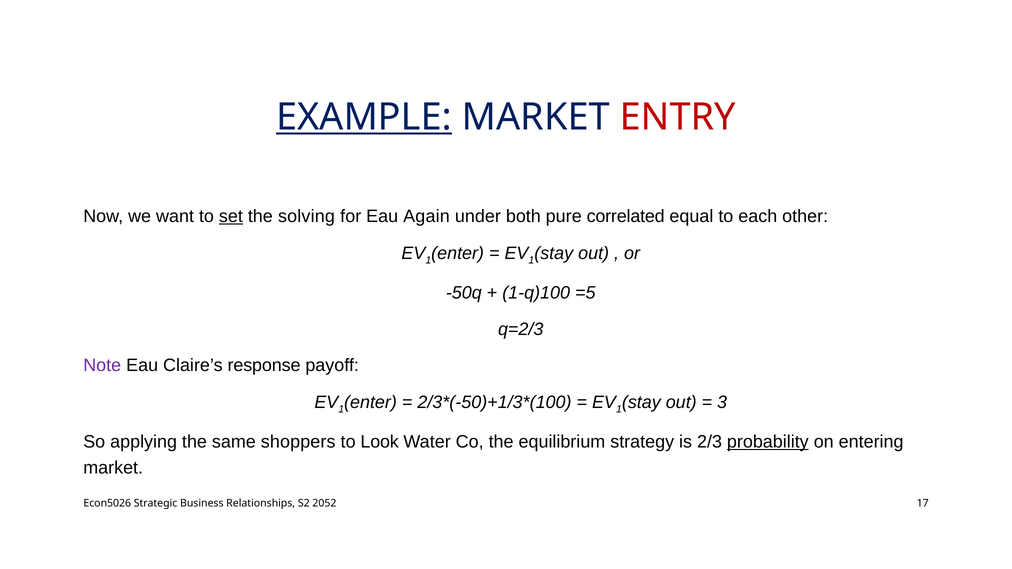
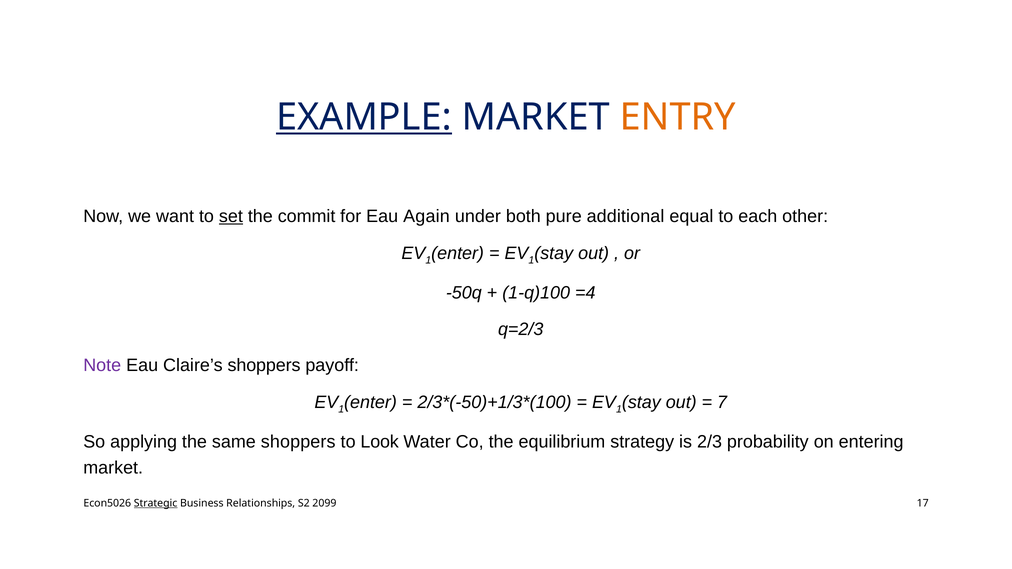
ENTRY colour: red -> orange
solving: solving -> commit
correlated: correlated -> additional
=5: =5 -> =4
Claire’s response: response -> shoppers
3: 3 -> 7
probability underline: present -> none
Strategic underline: none -> present
2052: 2052 -> 2099
